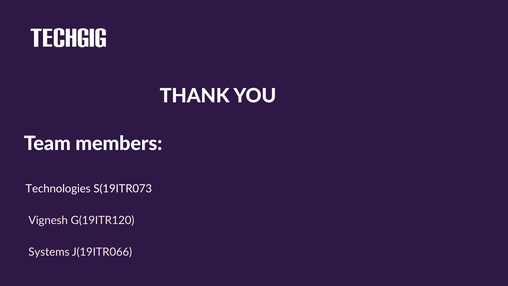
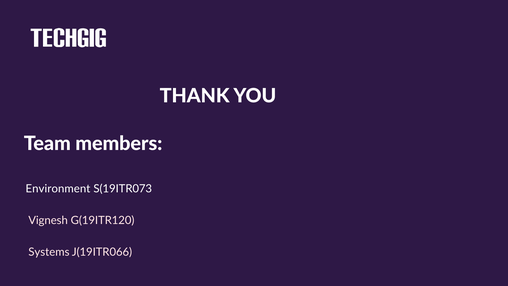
Technologies: Technologies -> Environment
